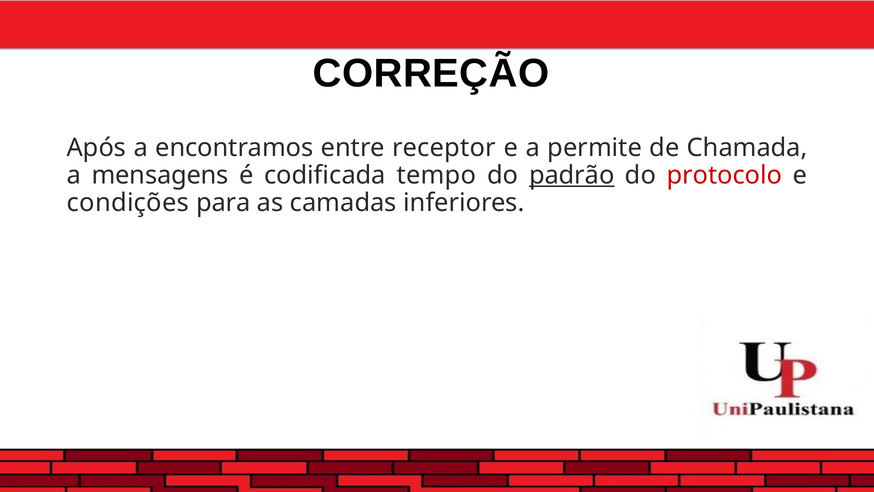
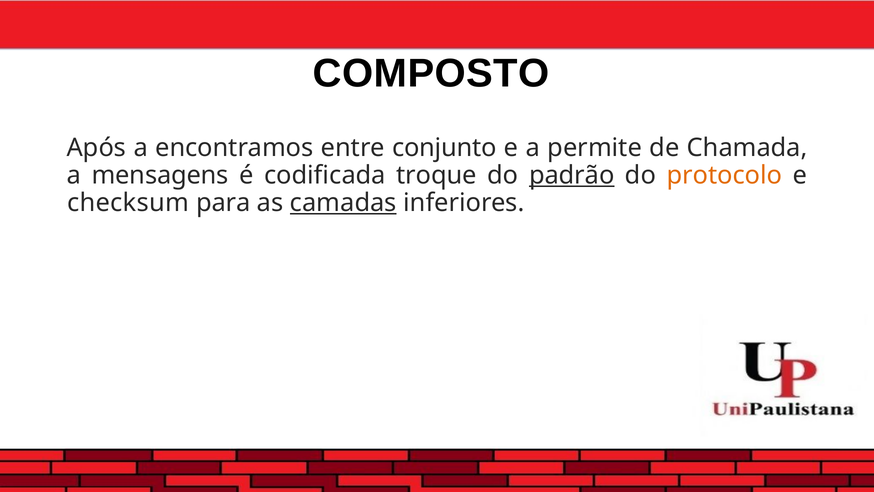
CORREÇÃO: CORREÇÃO -> COMPOSTO
receptor: receptor -> conjunto
tempo: tempo -> troque
protocolo colour: red -> orange
condições: condições -> checksum
camadas underline: none -> present
